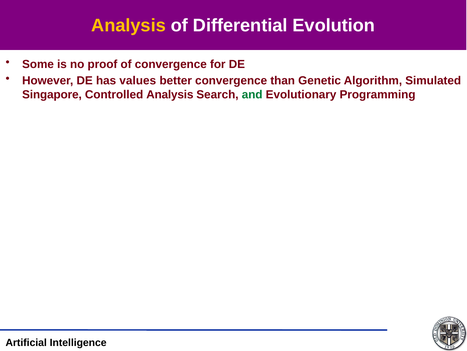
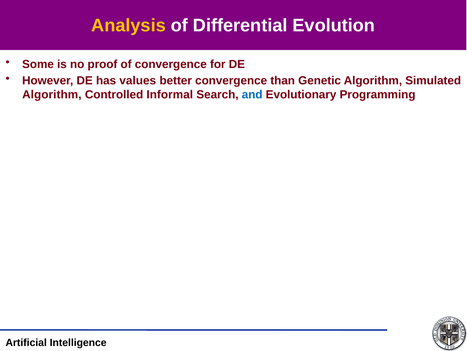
Singapore at (52, 95): Singapore -> Algorithm
Controlled Analysis: Analysis -> Informal
and colour: green -> blue
